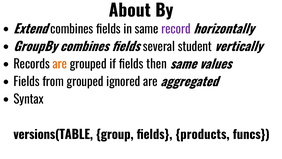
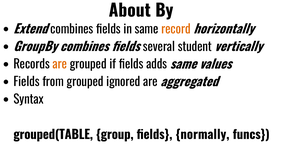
record colour: purple -> orange
then: then -> adds
versions(TABLE: versions(TABLE -> grouped(TABLE
products: products -> normally
